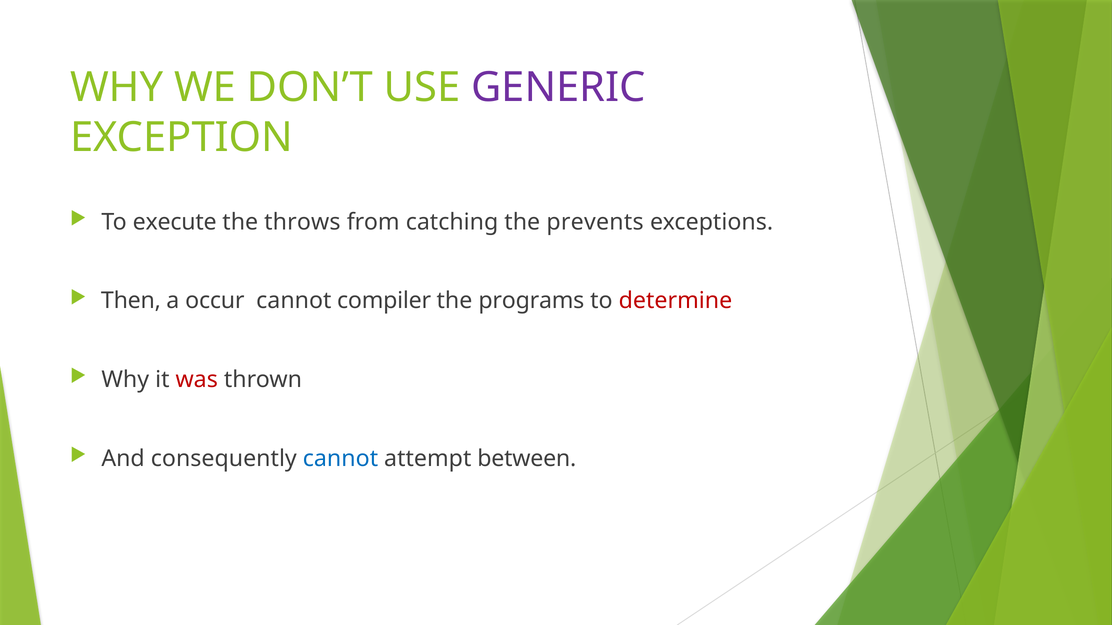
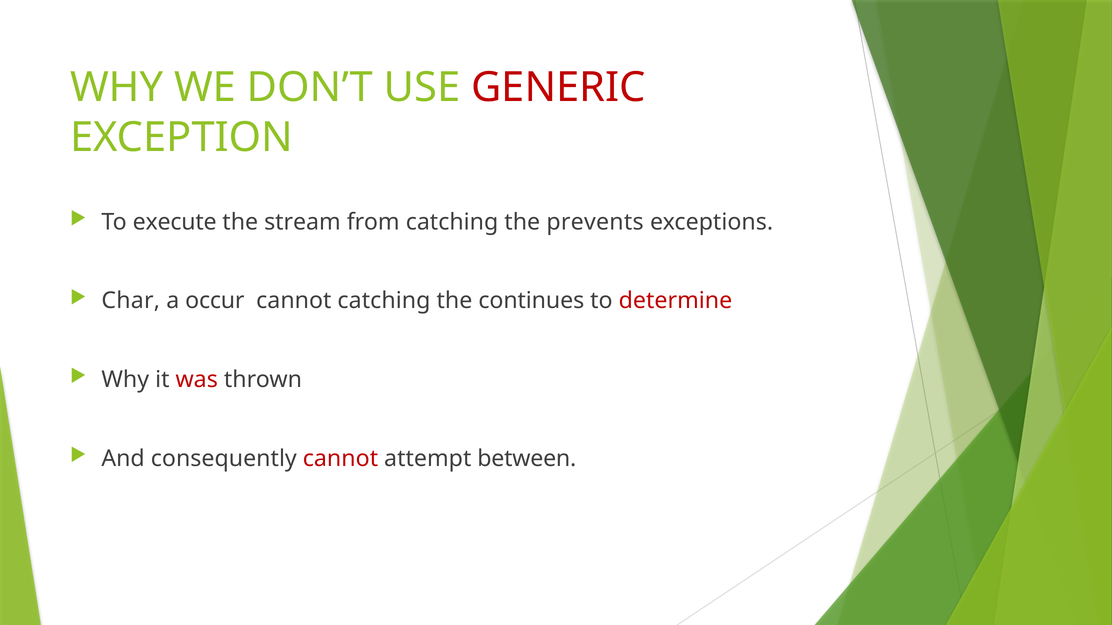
GENERIC colour: purple -> red
throws: throws -> stream
Then: Then -> Char
cannot compiler: compiler -> catching
programs: programs -> continues
cannot at (340, 459) colour: blue -> red
